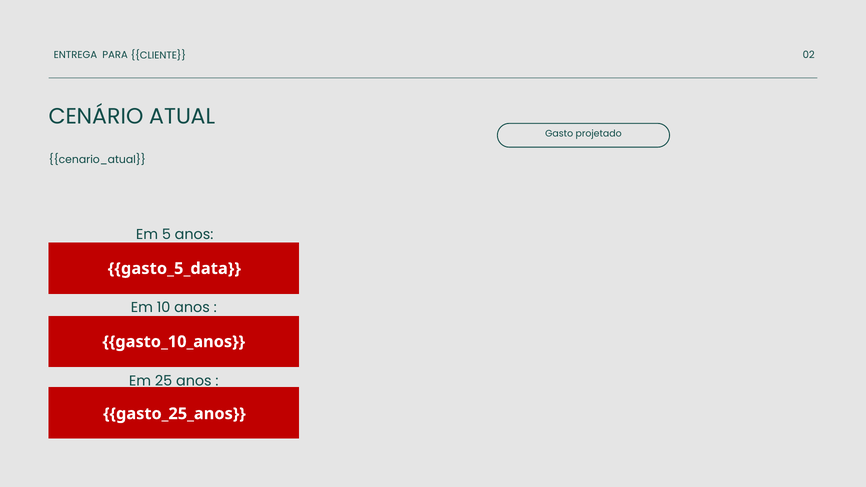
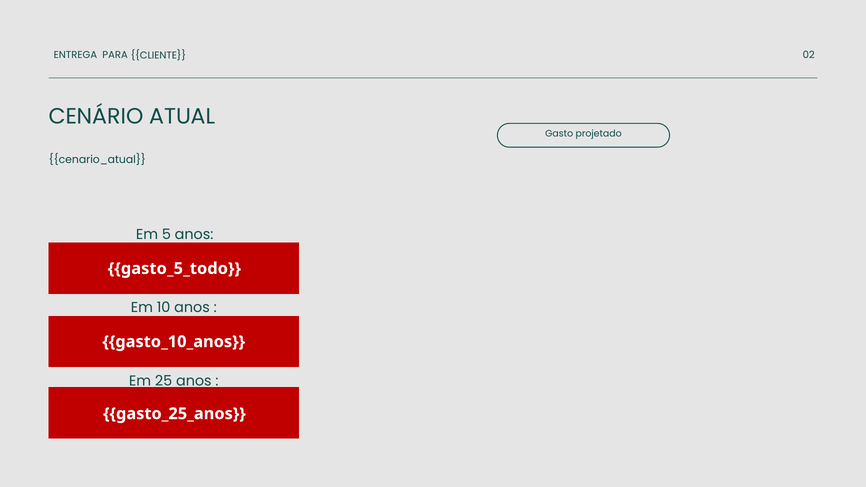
gasto_5_data: gasto_5_data -> gasto_5_todo
